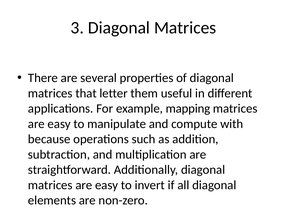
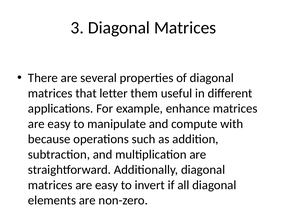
mapping: mapping -> enhance
